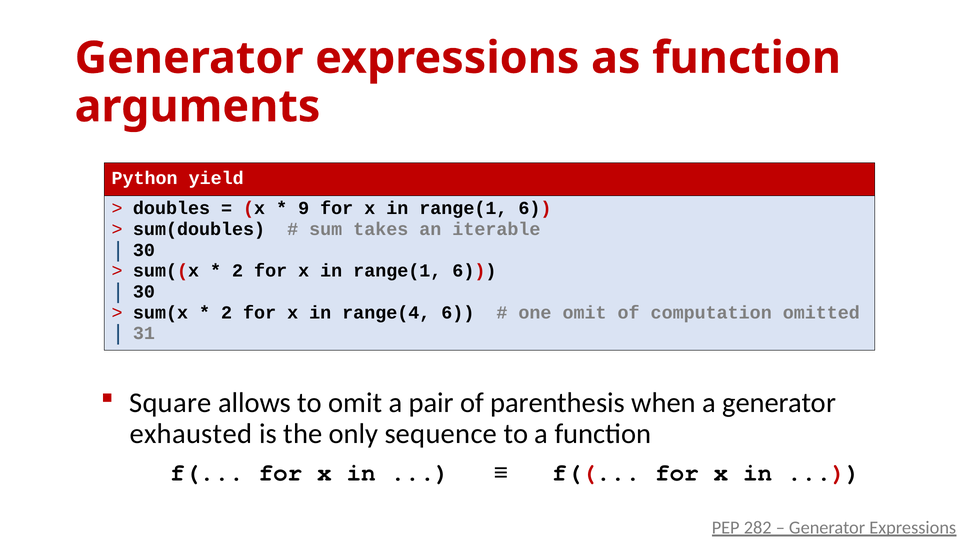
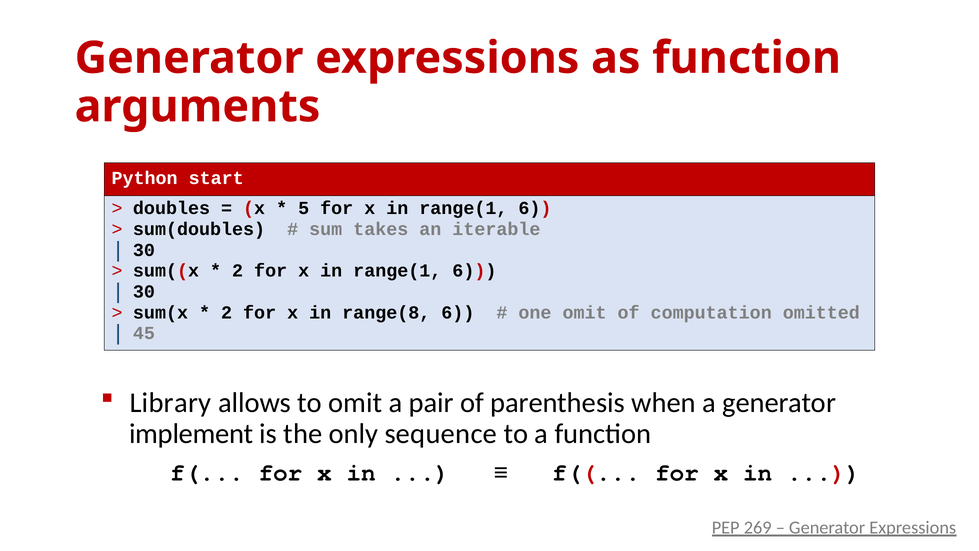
yield: yield -> start
9: 9 -> 5
range(4: range(4 -> range(8
31: 31 -> 45
Square: Square -> Library
exhausted: exhausted -> implement
282: 282 -> 269
